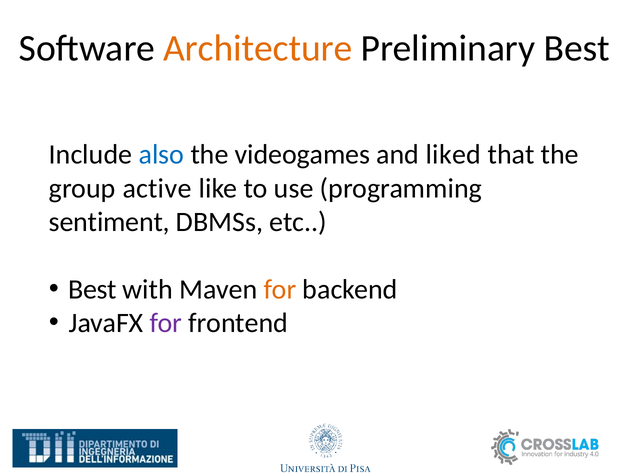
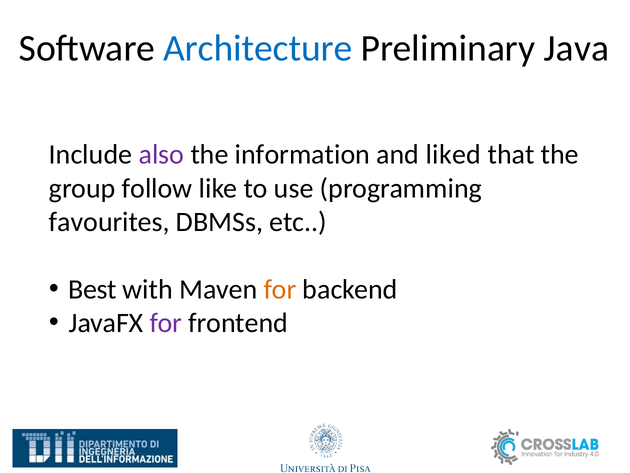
Architecture colour: orange -> blue
Preliminary Best: Best -> Java
also colour: blue -> purple
videogames: videogames -> information
active: active -> follow
sentiment: sentiment -> favourites
